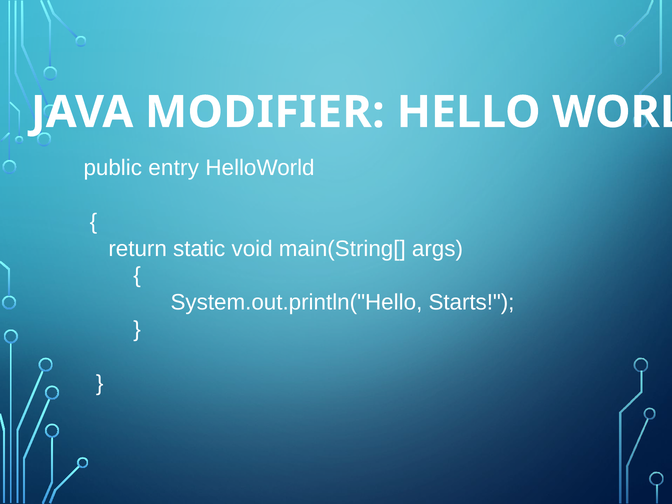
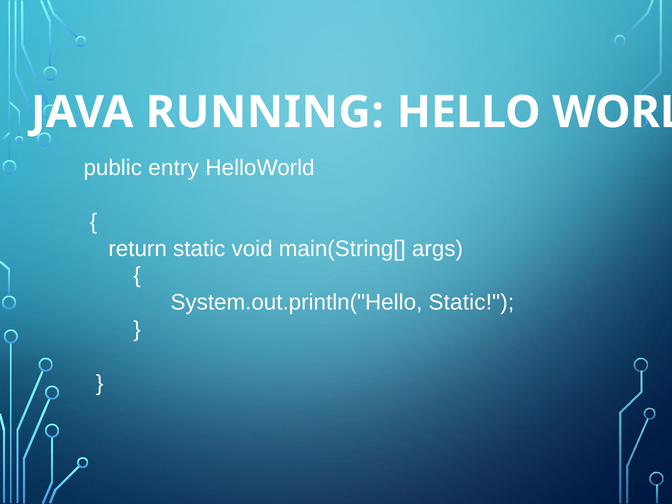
MODIFIER: MODIFIER -> RUNNING
System.out.println("Hello Starts: Starts -> Static
